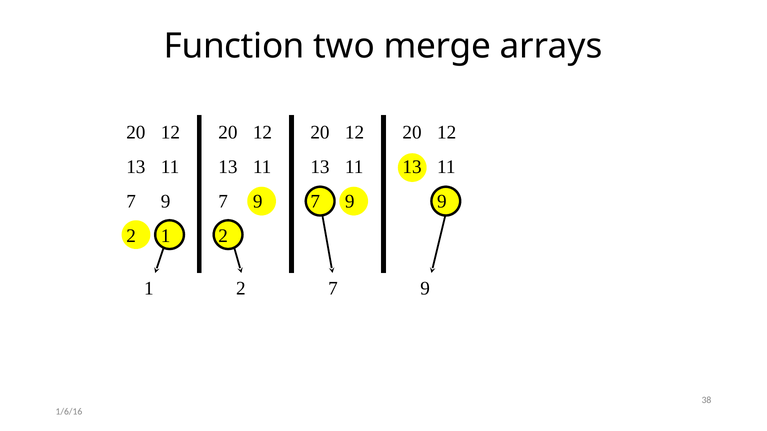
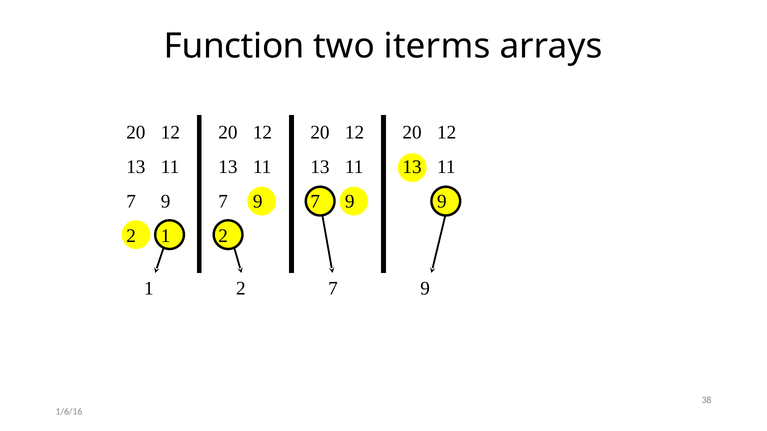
merge: merge -> iterms
